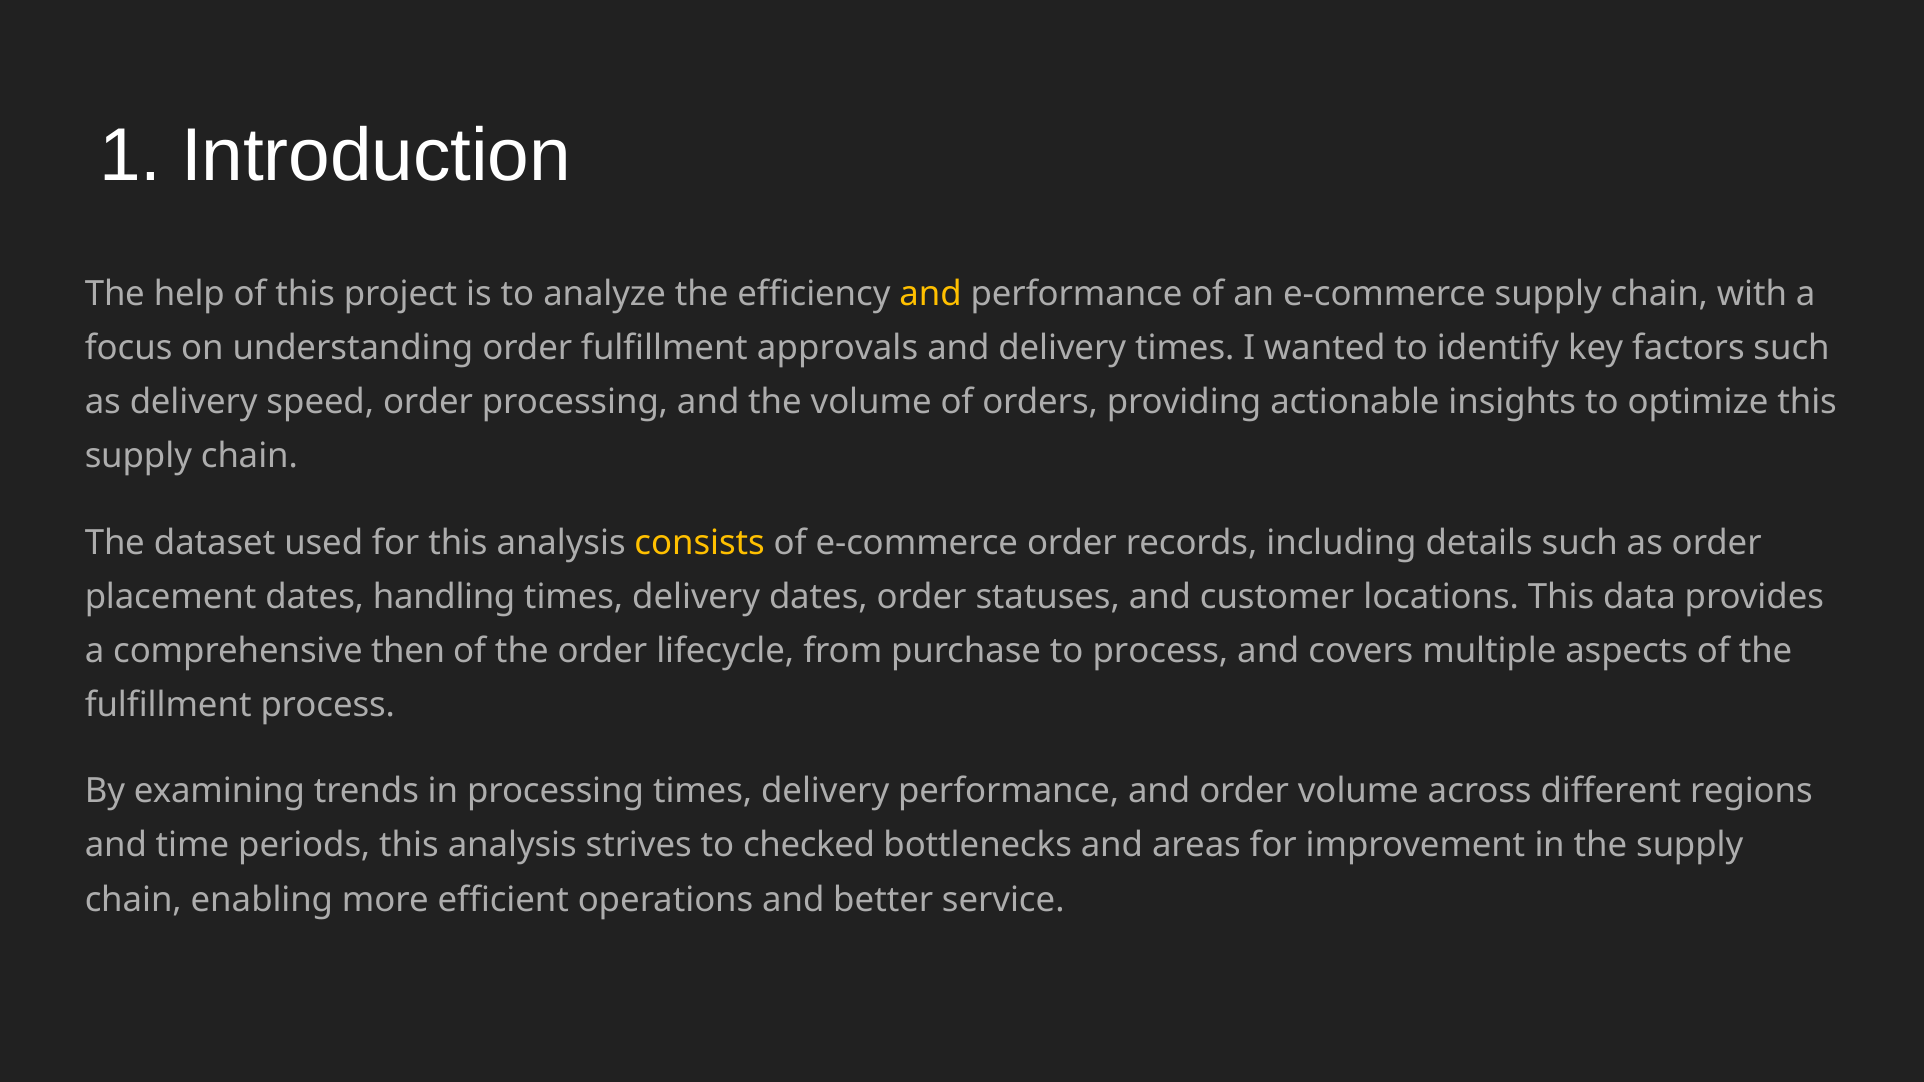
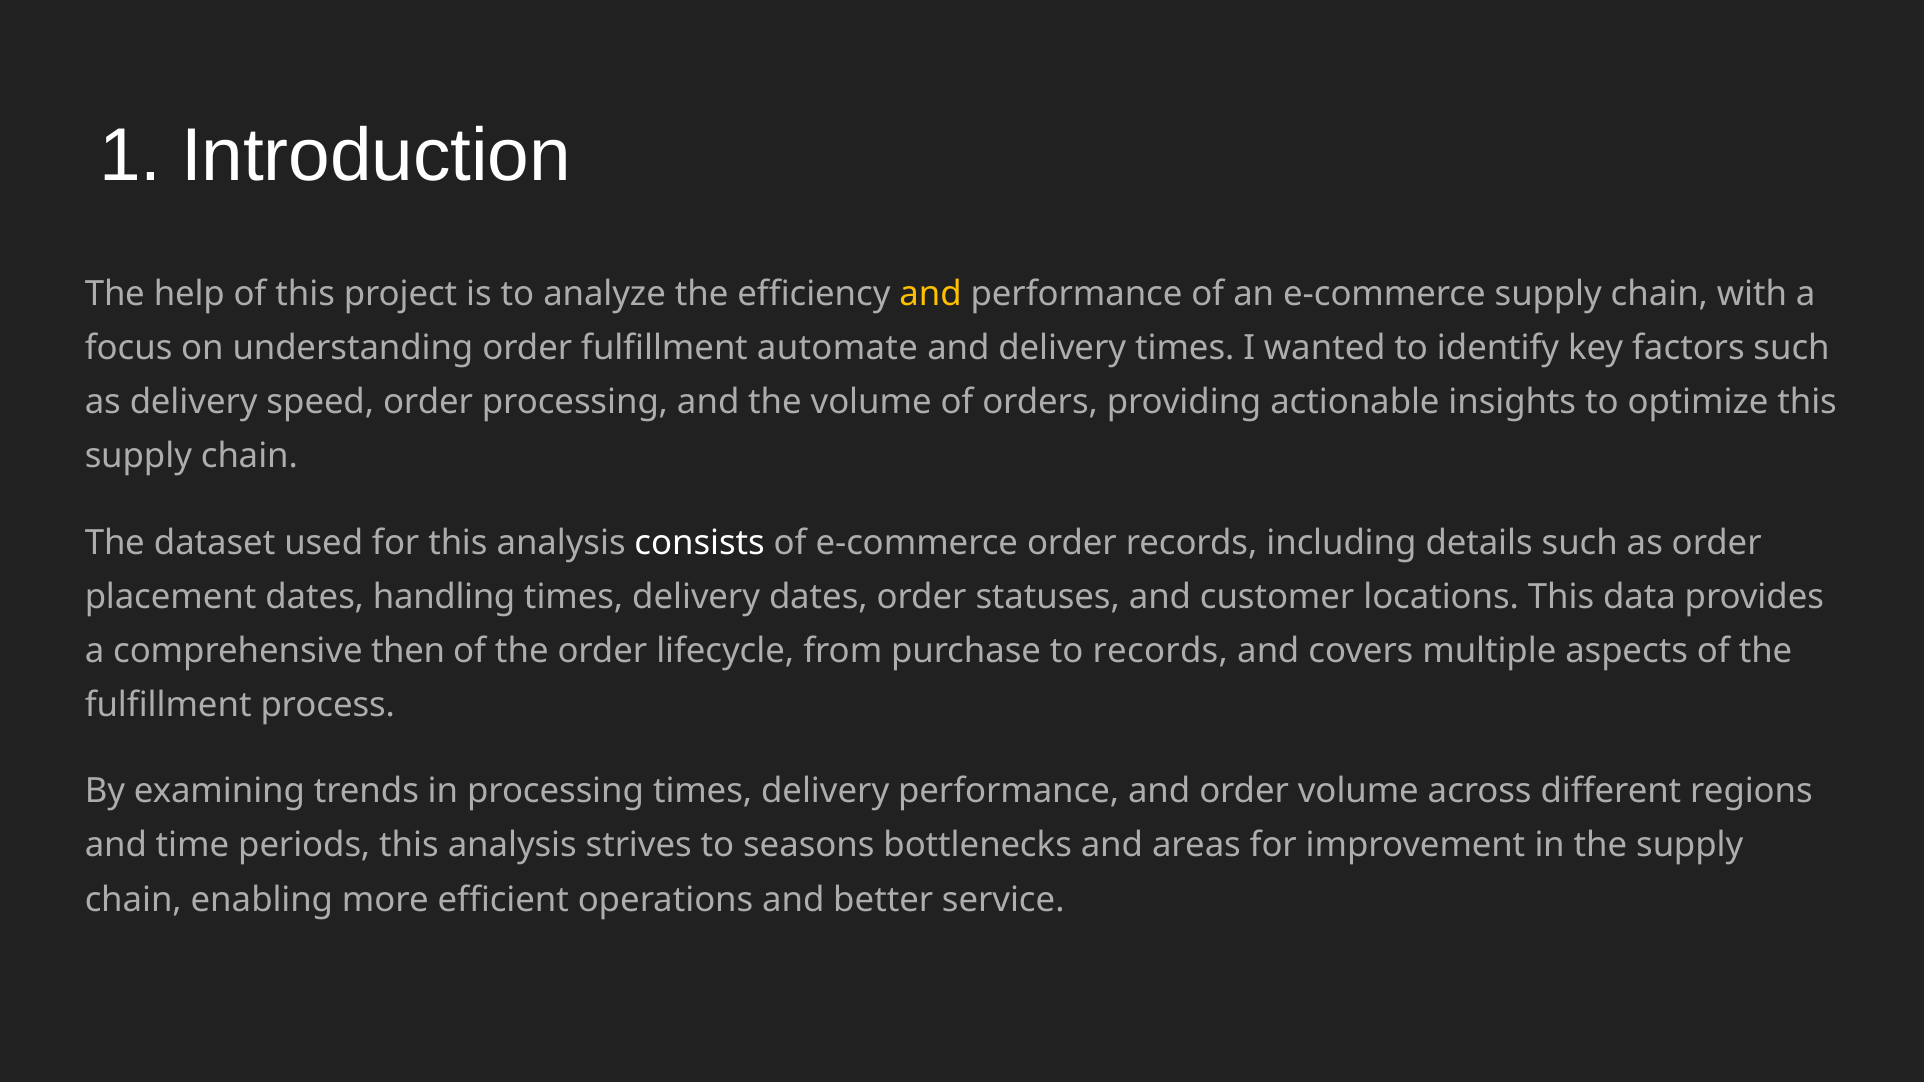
approvals: approvals -> automate
consists colour: yellow -> white
to process: process -> records
checked: checked -> seasons
